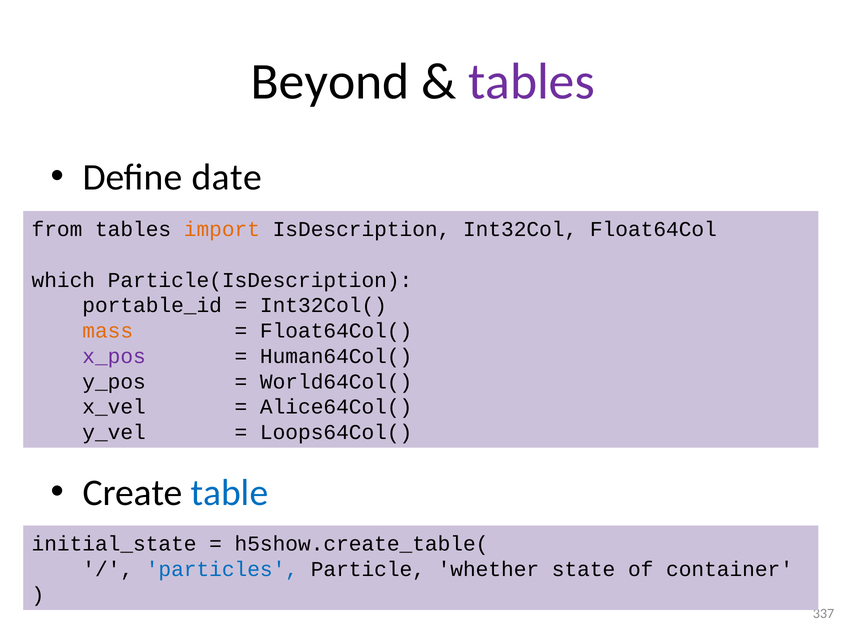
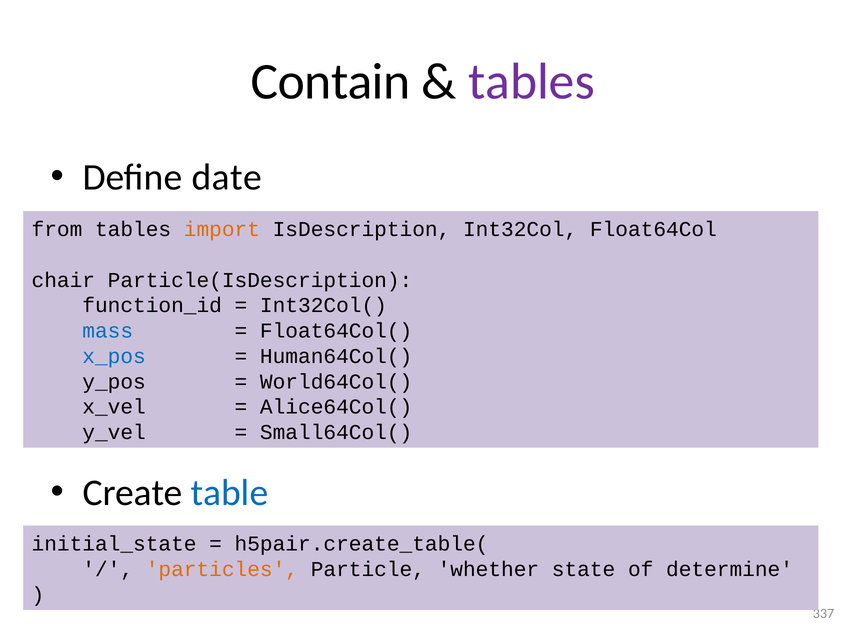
Beyond: Beyond -> Contain
which: which -> chair
portable_id: portable_id -> function_id
mass colour: orange -> blue
x_pos colour: purple -> blue
Loops64Col(: Loops64Col( -> Small64Col(
h5show.create_table(: h5show.create_table( -> h5pair.create_table(
particles colour: blue -> orange
container: container -> determine
